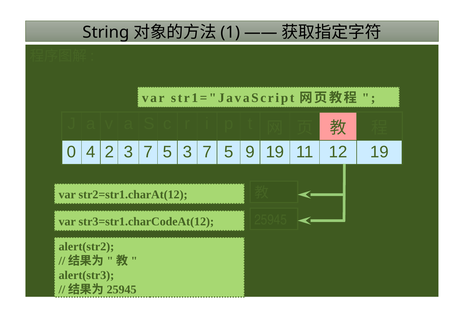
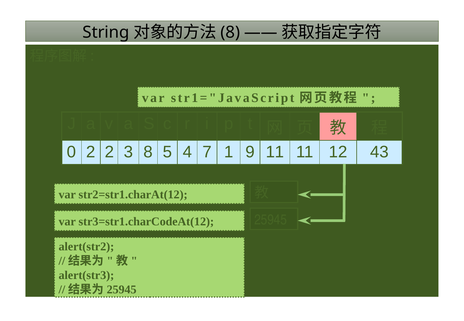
1 at (230, 32): 1 -> 8
0 4: 4 -> 2
2 3 7: 7 -> 8
5 3: 3 -> 4
5 at (229, 152): 5 -> 1
9 19: 19 -> 11
12 19: 19 -> 43
